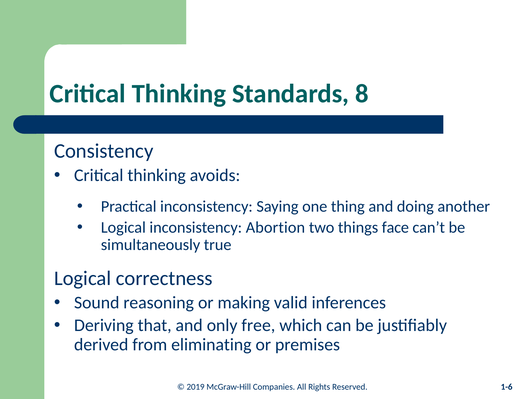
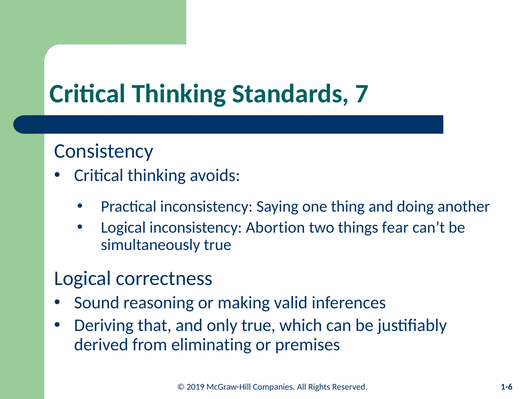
8: 8 -> 7
face: face -> fear
only free: free -> true
